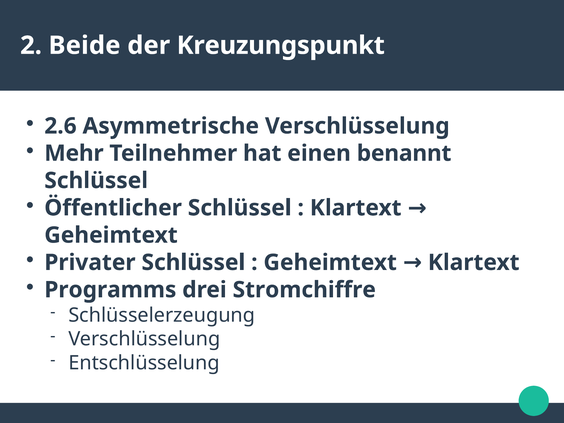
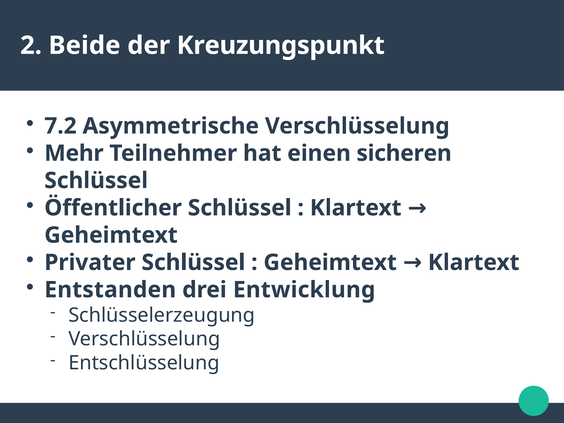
2.6: 2.6 -> 7.2
benannt: benannt -> sicheren
Programms: Programms -> Entstanden
Stromchiffre: Stromchiffre -> Entwicklung
